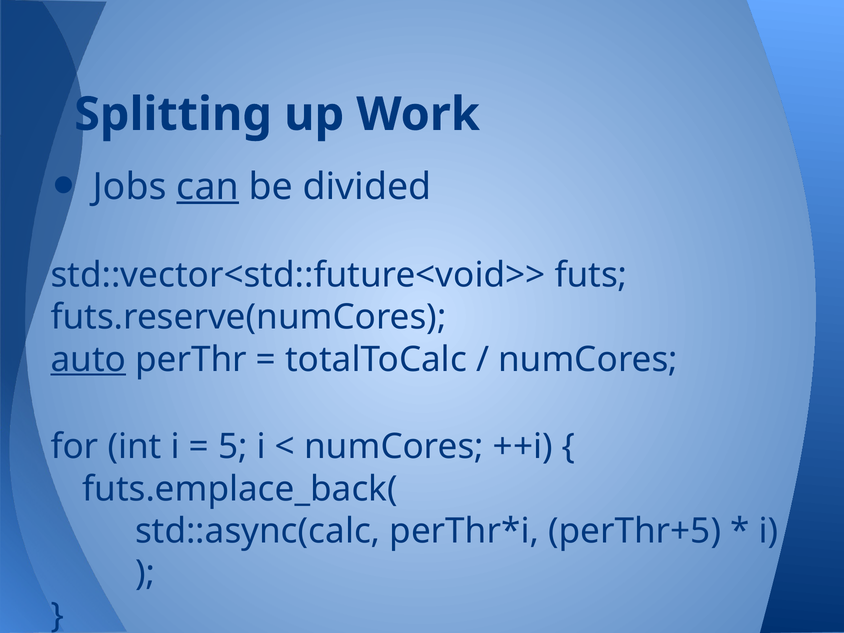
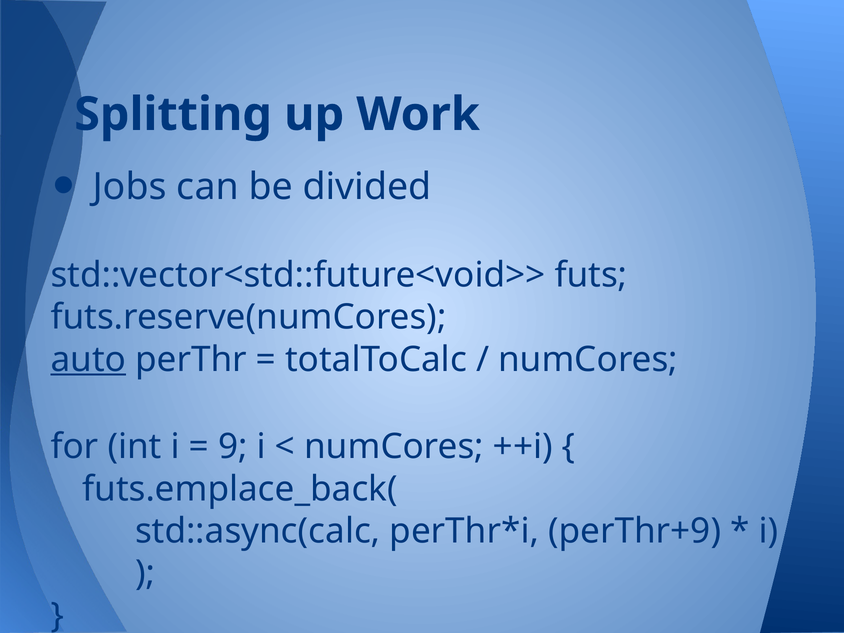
can underline: present -> none
5: 5 -> 9
perThr+5: perThr+5 -> perThr+9
